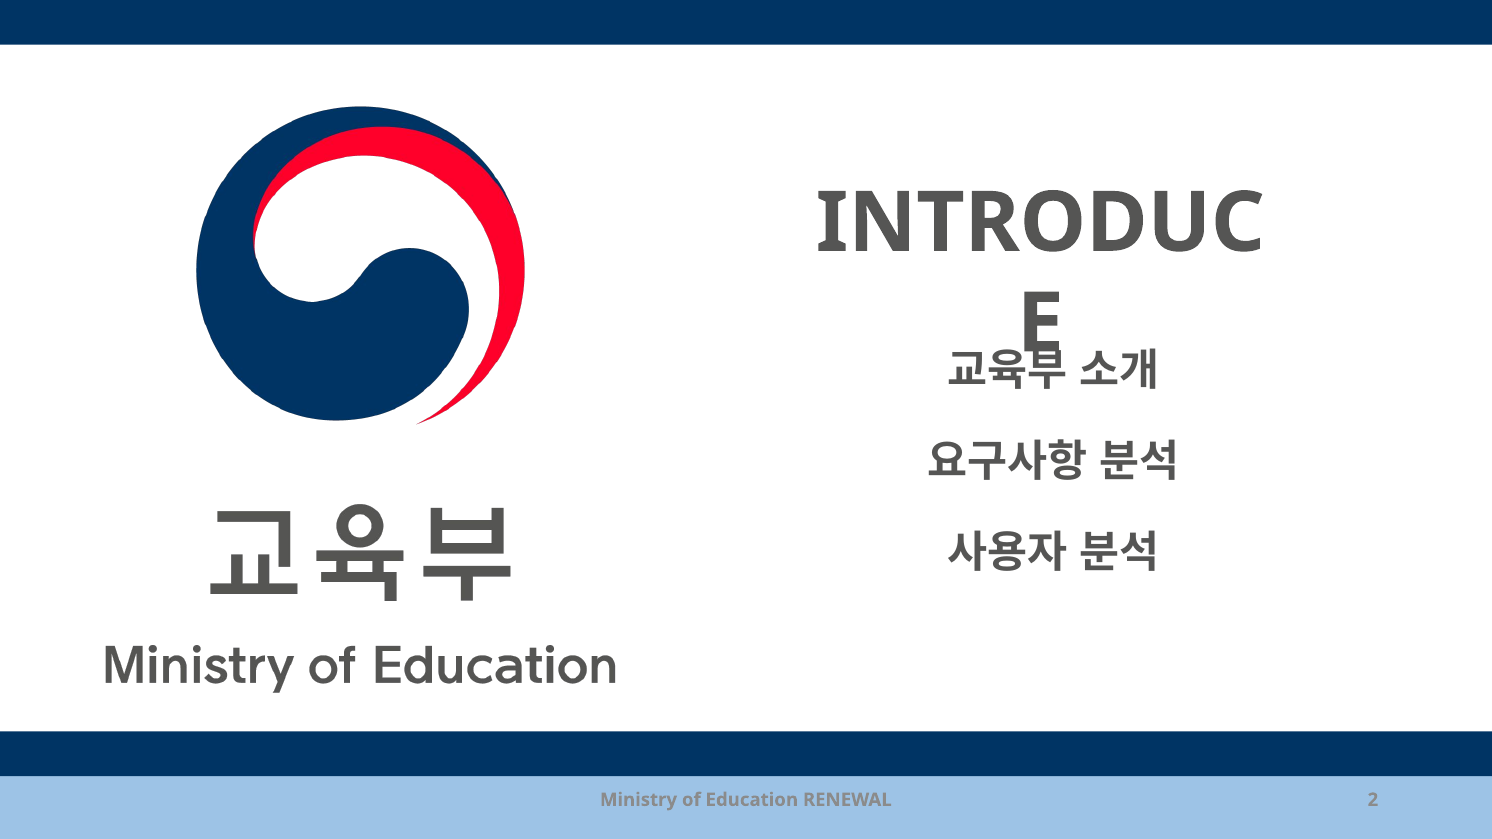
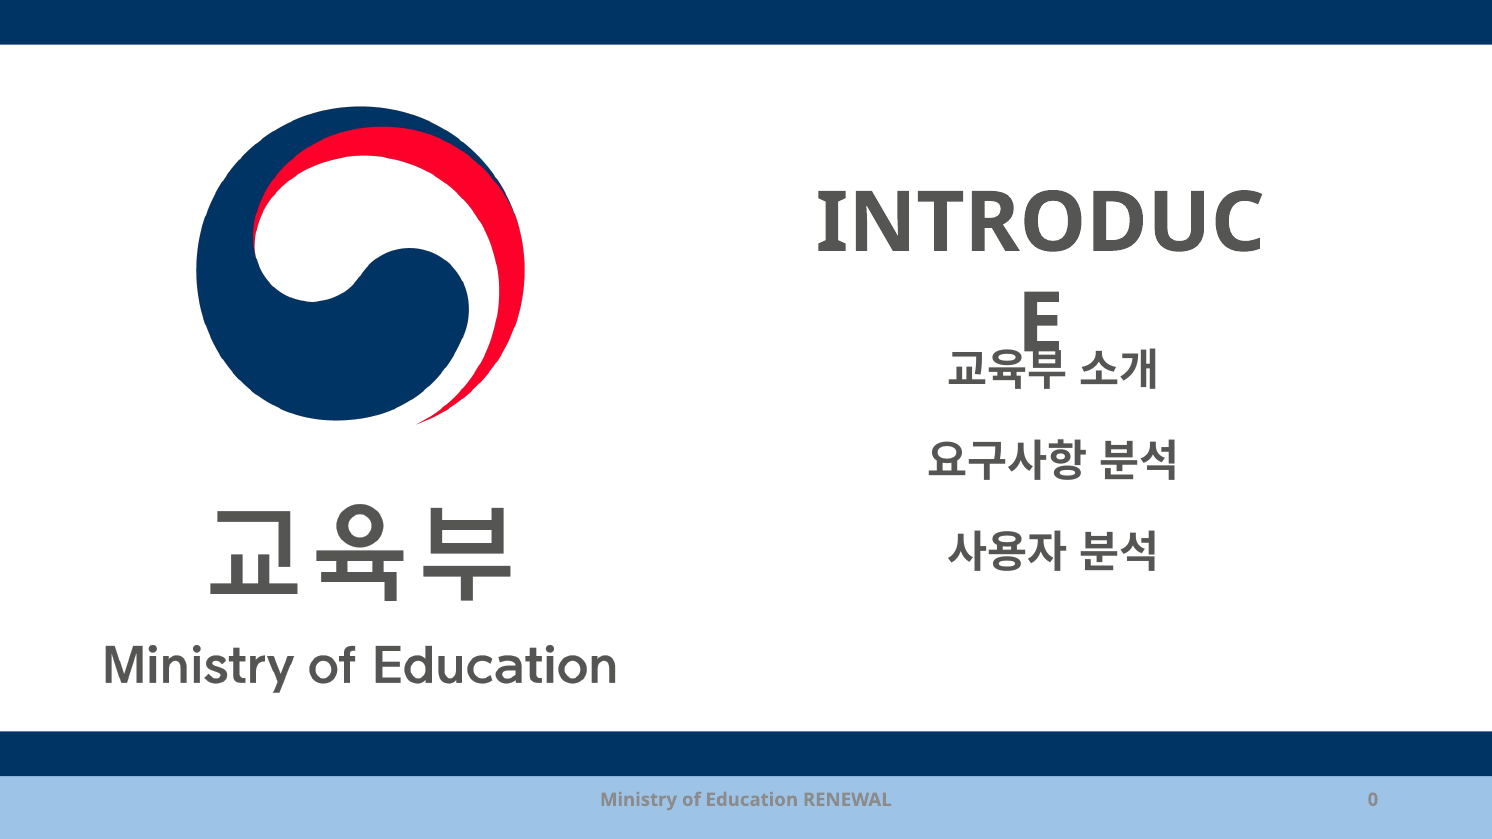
2: 2 -> 0
